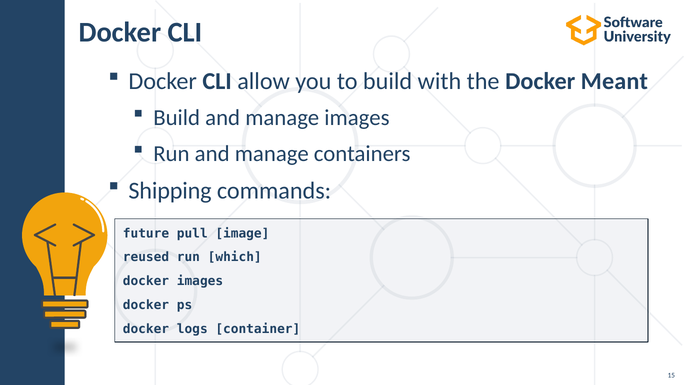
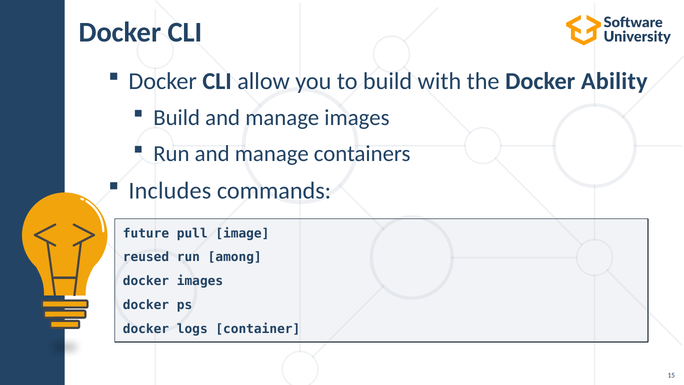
Meant: Meant -> Ability
Shipping: Shipping -> Includes
which: which -> among
